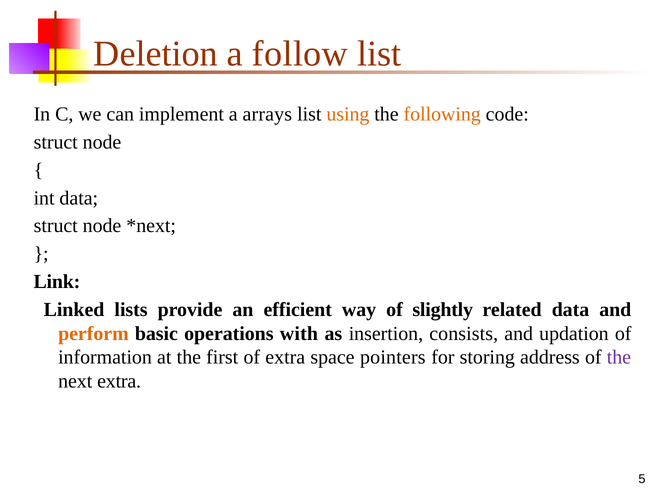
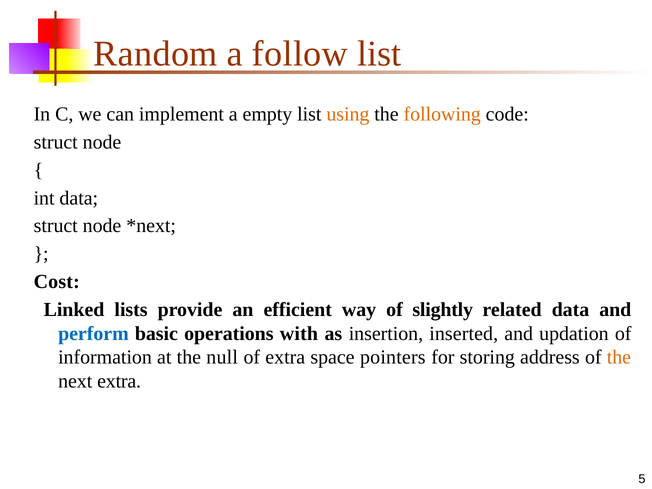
Deletion: Deletion -> Random
arrays: arrays -> empty
Link: Link -> Cost
perform colour: orange -> blue
consists: consists -> inserted
first: first -> null
the at (619, 357) colour: purple -> orange
